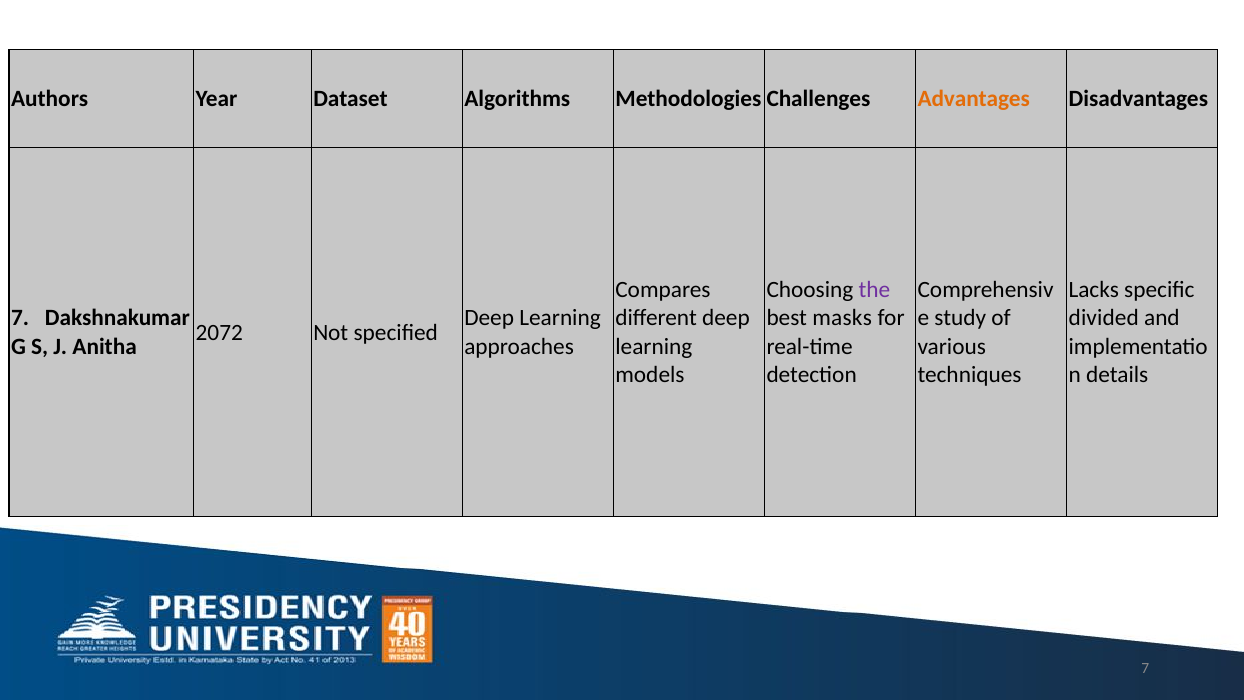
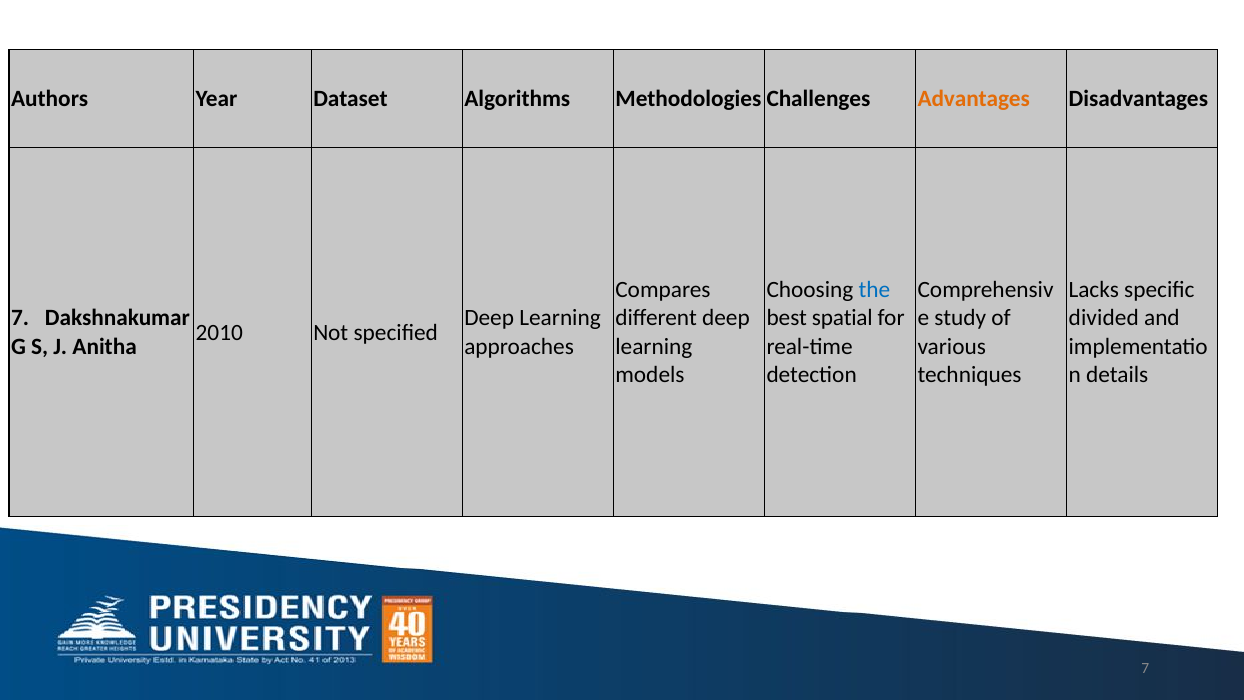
the colour: purple -> blue
masks: masks -> spatial
2072: 2072 -> 2010
